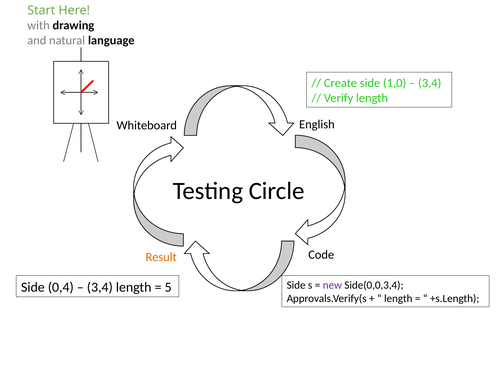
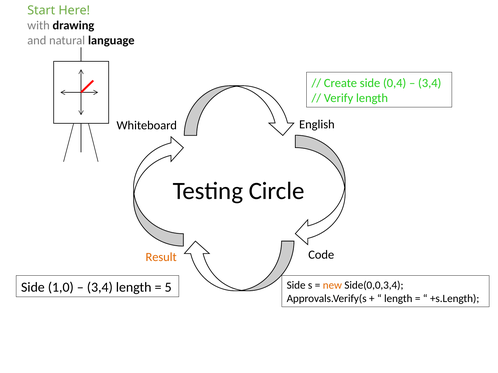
1,0: 1,0 -> 0,4
new colour: purple -> orange
0,4: 0,4 -> 1,0
